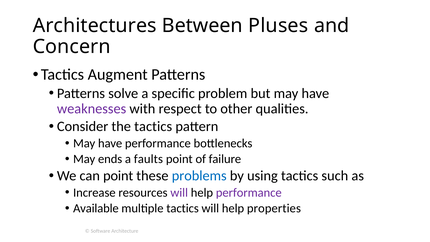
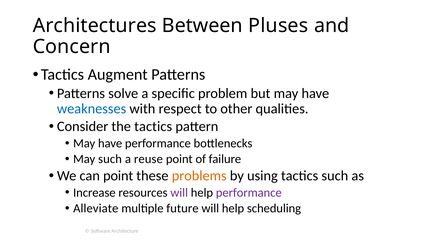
weaknesses colour: purple -> blue
May ends: ends -> such
faults: faults -> reuse
problems colour: blue -> orange
Available: Available -> Alleviate
multiple tactics: tactics -> future
properties: properties -> scheduling
